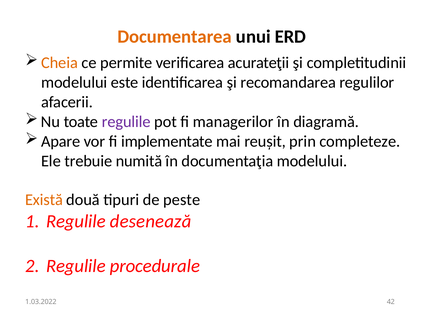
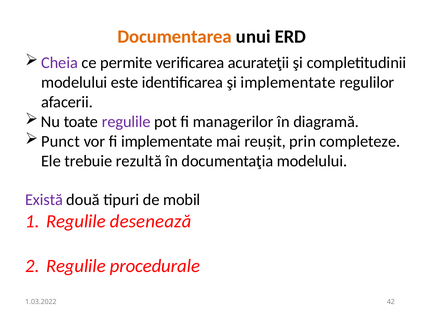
Cheia colour: orange -> purple
şi recomandarea: recomandarea -> implementate
Apare: Apare -> Punct
numită: numită -> rezultă
Există colour: orange -> purple
peste: peste -> mobil
